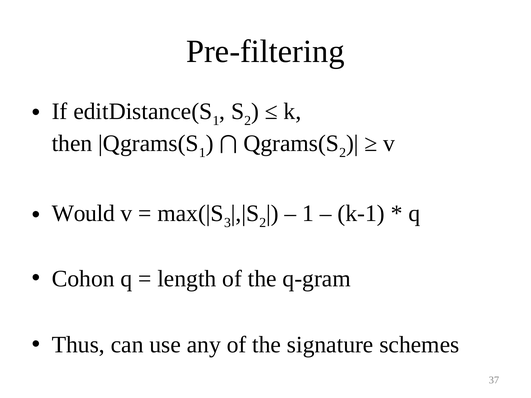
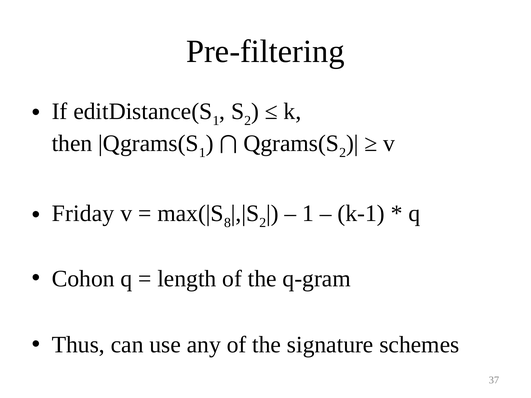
Would: Would -> Friday
3: 3 -> 8
